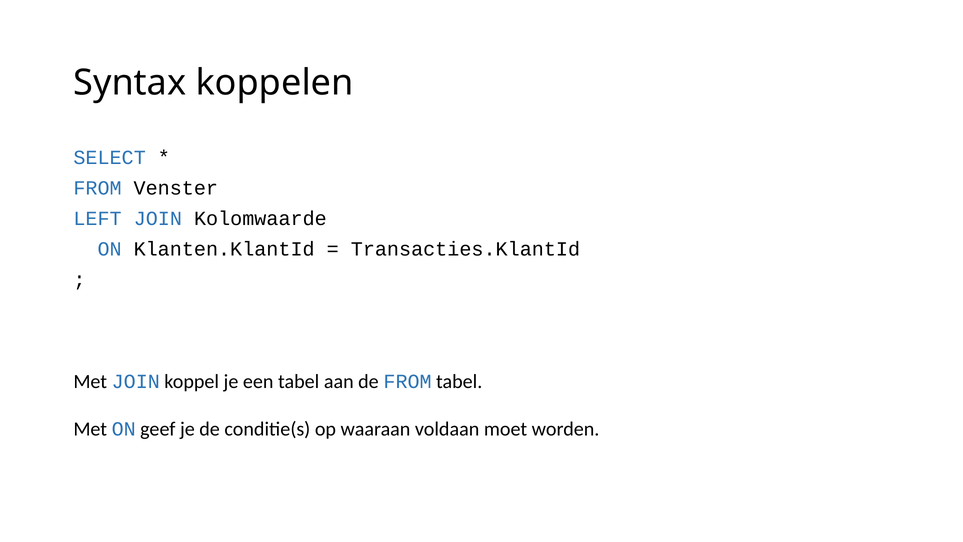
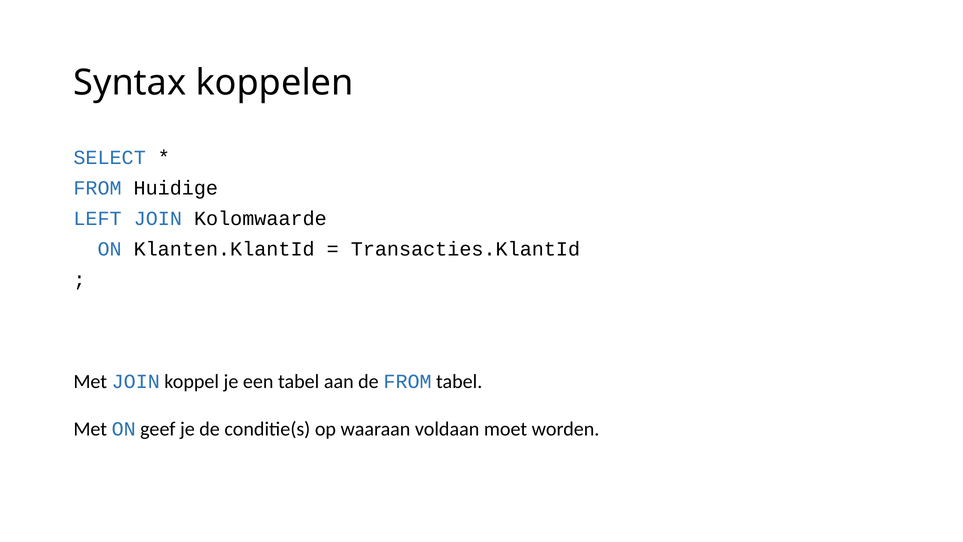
Venster: Venster -> Huidige
